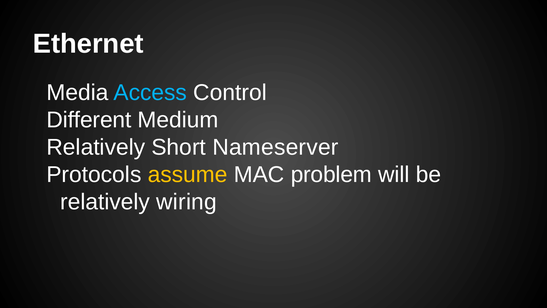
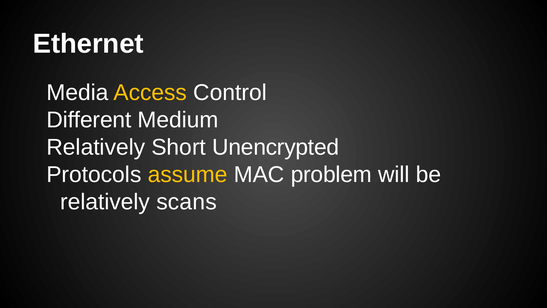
Access colour: light blue -> yellow
Nameserver: Nameserver -> Unencrypted
wiring: wiring -> scans
